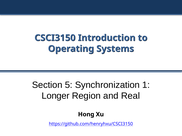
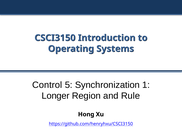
Section: Section -> Control
Real: Real -> Rule
